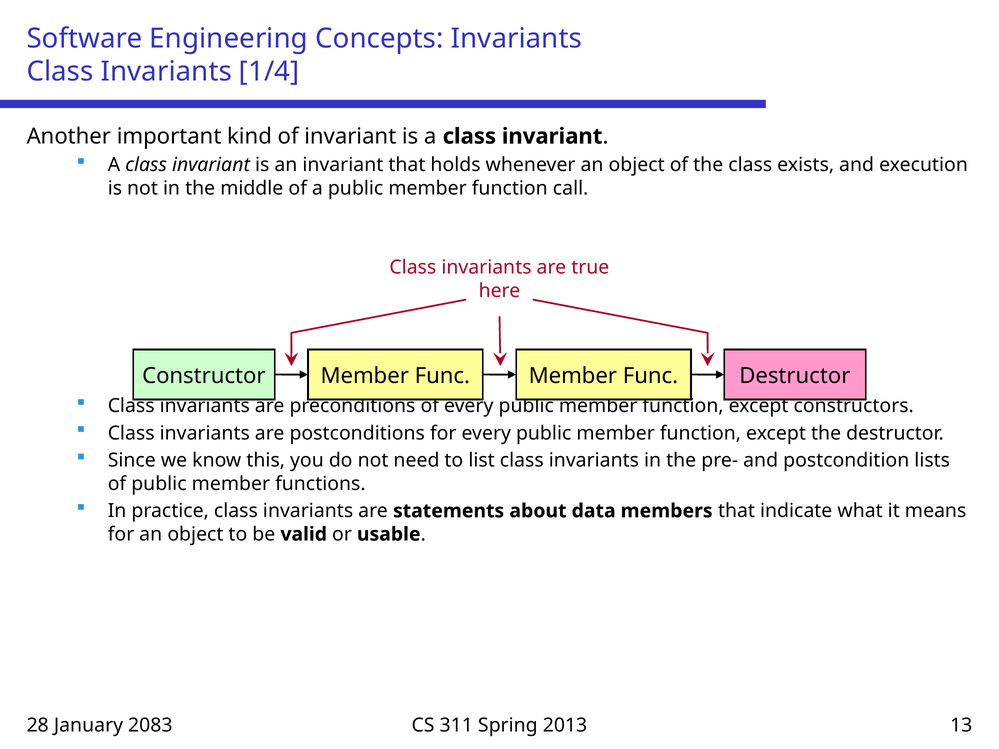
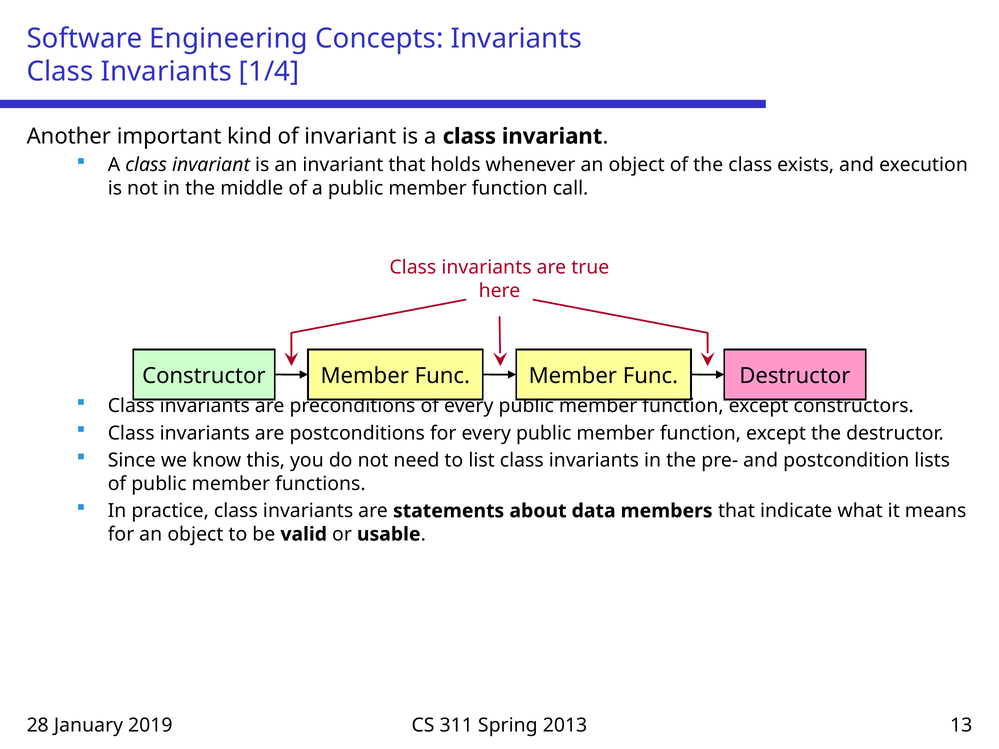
2083: 2083 -> 2019
